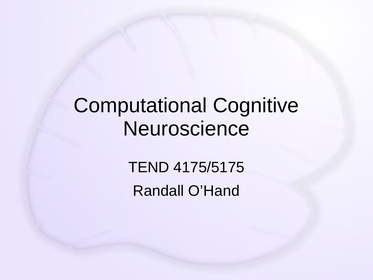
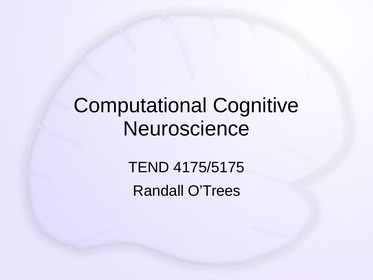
O’Hand: O’Hand -> O’Trees
